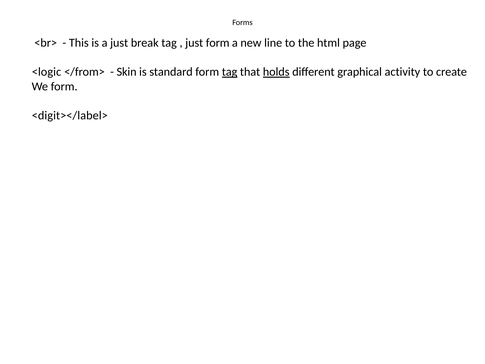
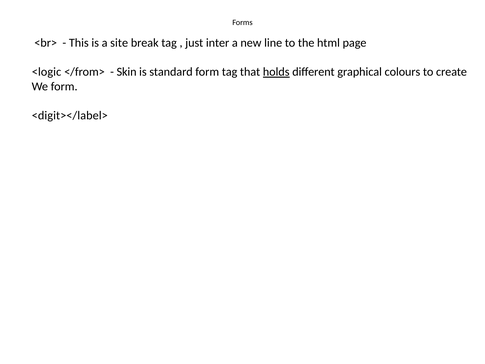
a just: just -> site
just form: form -> inter
tag at (230, 72) underline: present -> none
activity: activity -> colours
